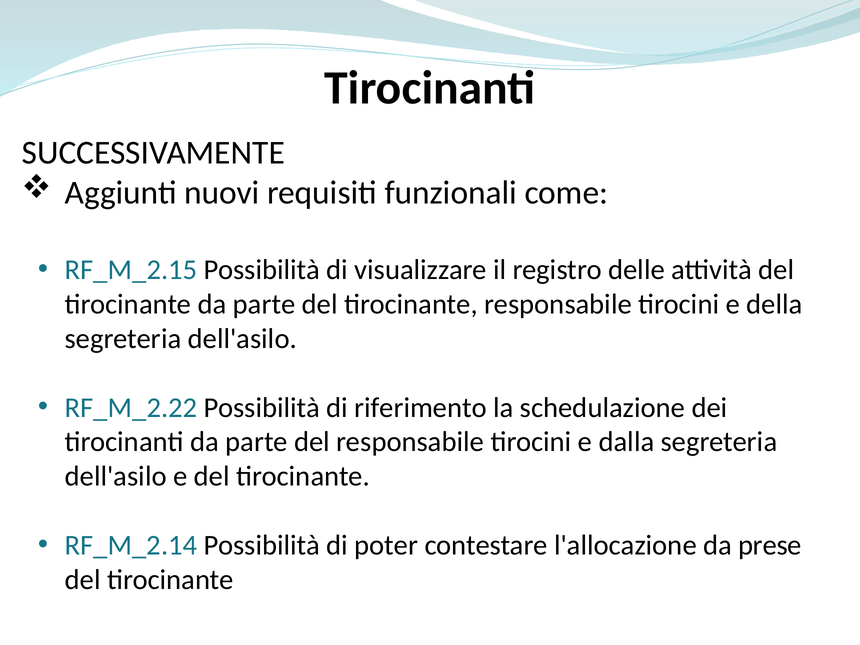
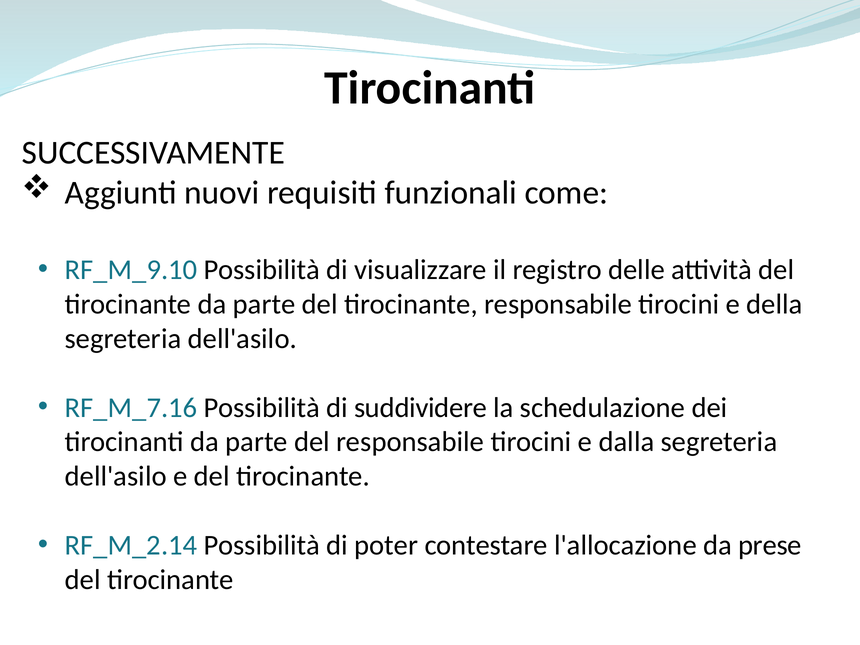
RF_M_2.15: RF_M_2.15 -> RF_M_9.10
RF_M_2.22: RF_M_2.22 -> RF_M_7.16
riferimento: riferimento -> suddividere
